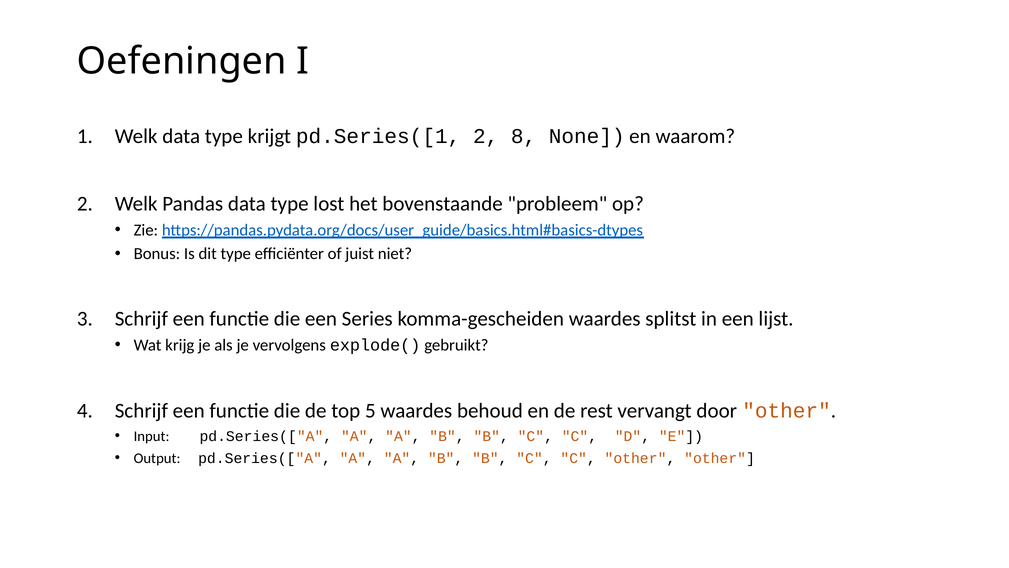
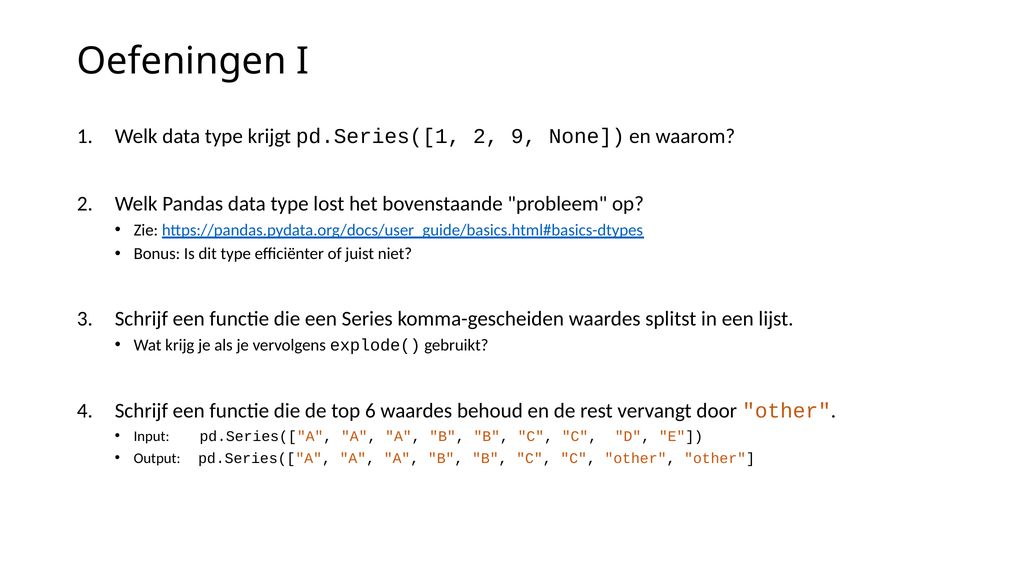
8: 8 -> 9
5: 5 -> 6
